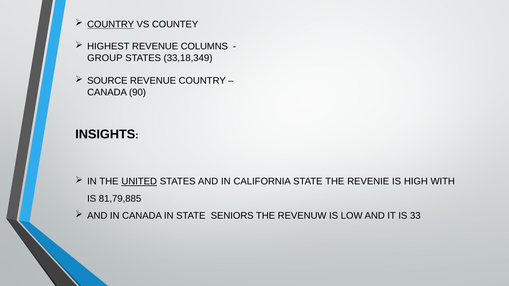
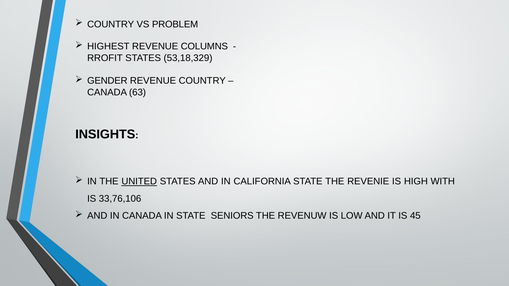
COUNTRY at (111, 24) underline: present -> none
COUNTEY: COUNTEY -> PROBLEM
GROUP: GROUP -> RROFIT
33,18,349: 33,18,349 -> 53,18,329
SOURCE: SOURCE -> GENDER
90: 90 -> 63
81,79,885: 81,79,885 -> 33,76,106
33: 33 -> 45
